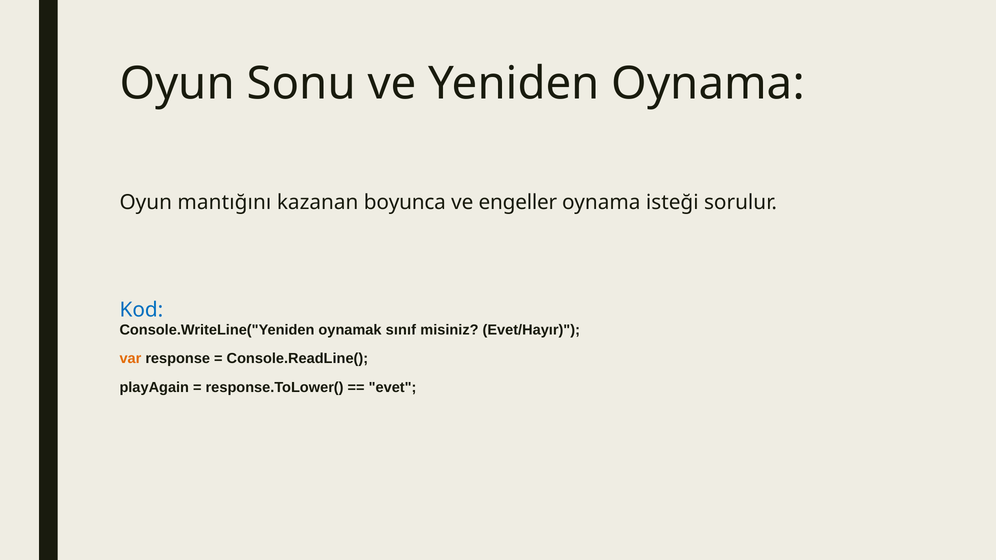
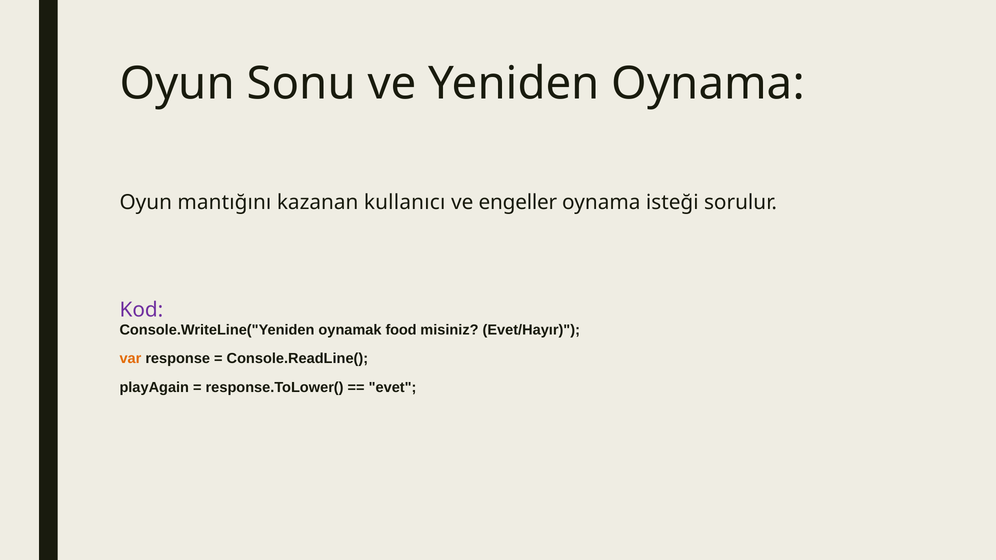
boyunca: boyunca -> kullanıcı
Kod colour: blue -> purple
sınıf: sınıf -> food
